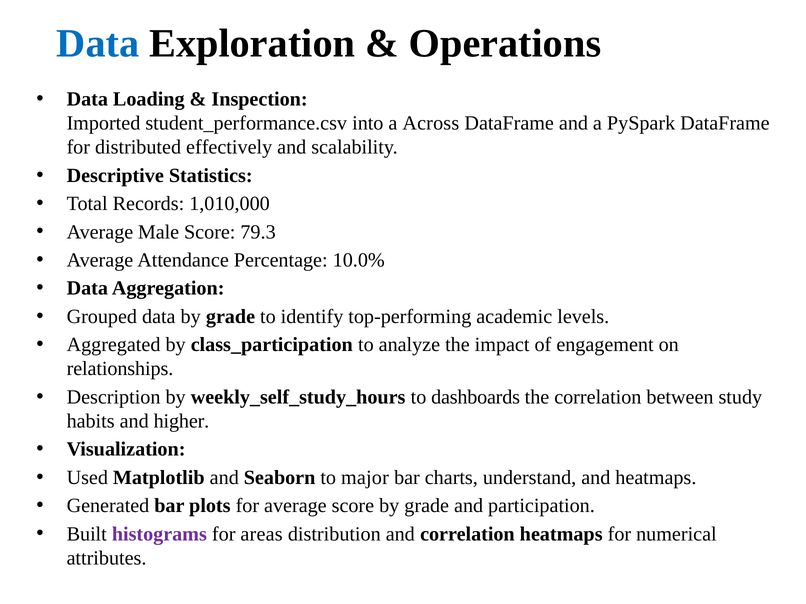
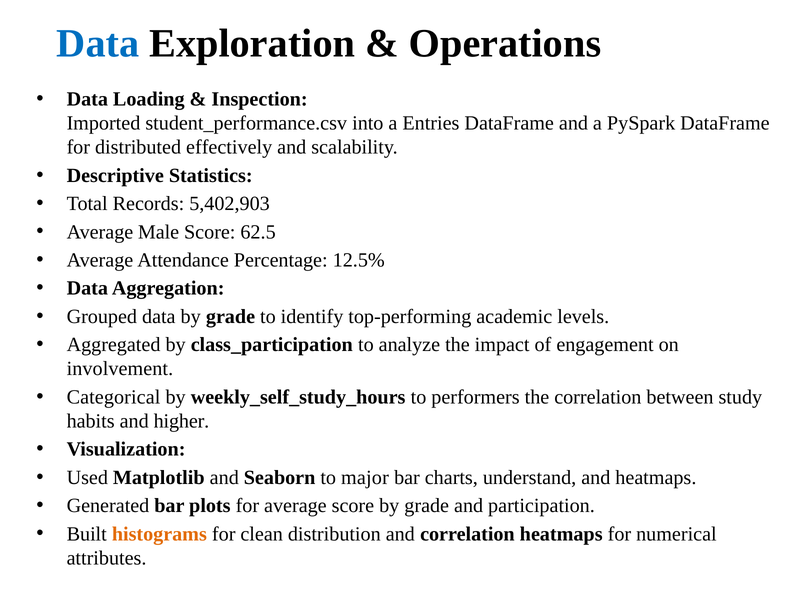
Across: Across -> Entries
1,010,000: 1,010,000 -> 5,402,903
79.3: 79.3 -> 62.5
10.0%: 10.0% -> 12.5%
relationships: relationships -> involvement
Description: Description -> Categorical
dashboards: dashboards -> performers
histograms colour: purple -> orange
areas: areas -> clean
